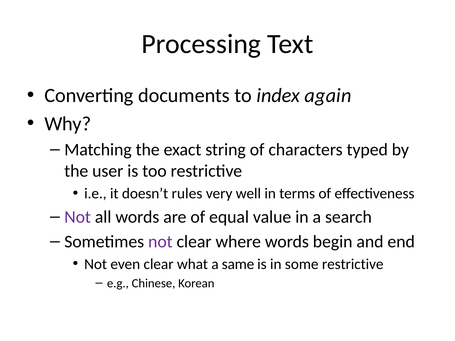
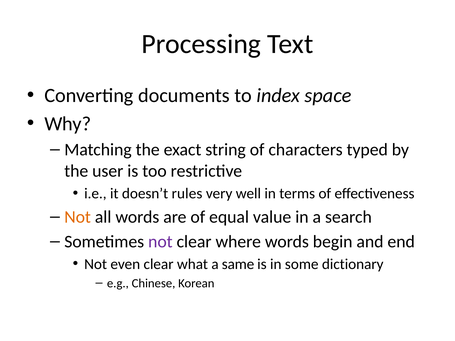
again: again -> space
Not at (78, 217) colour: purple -> orange
some restrictive: restrictive -> dictionary
